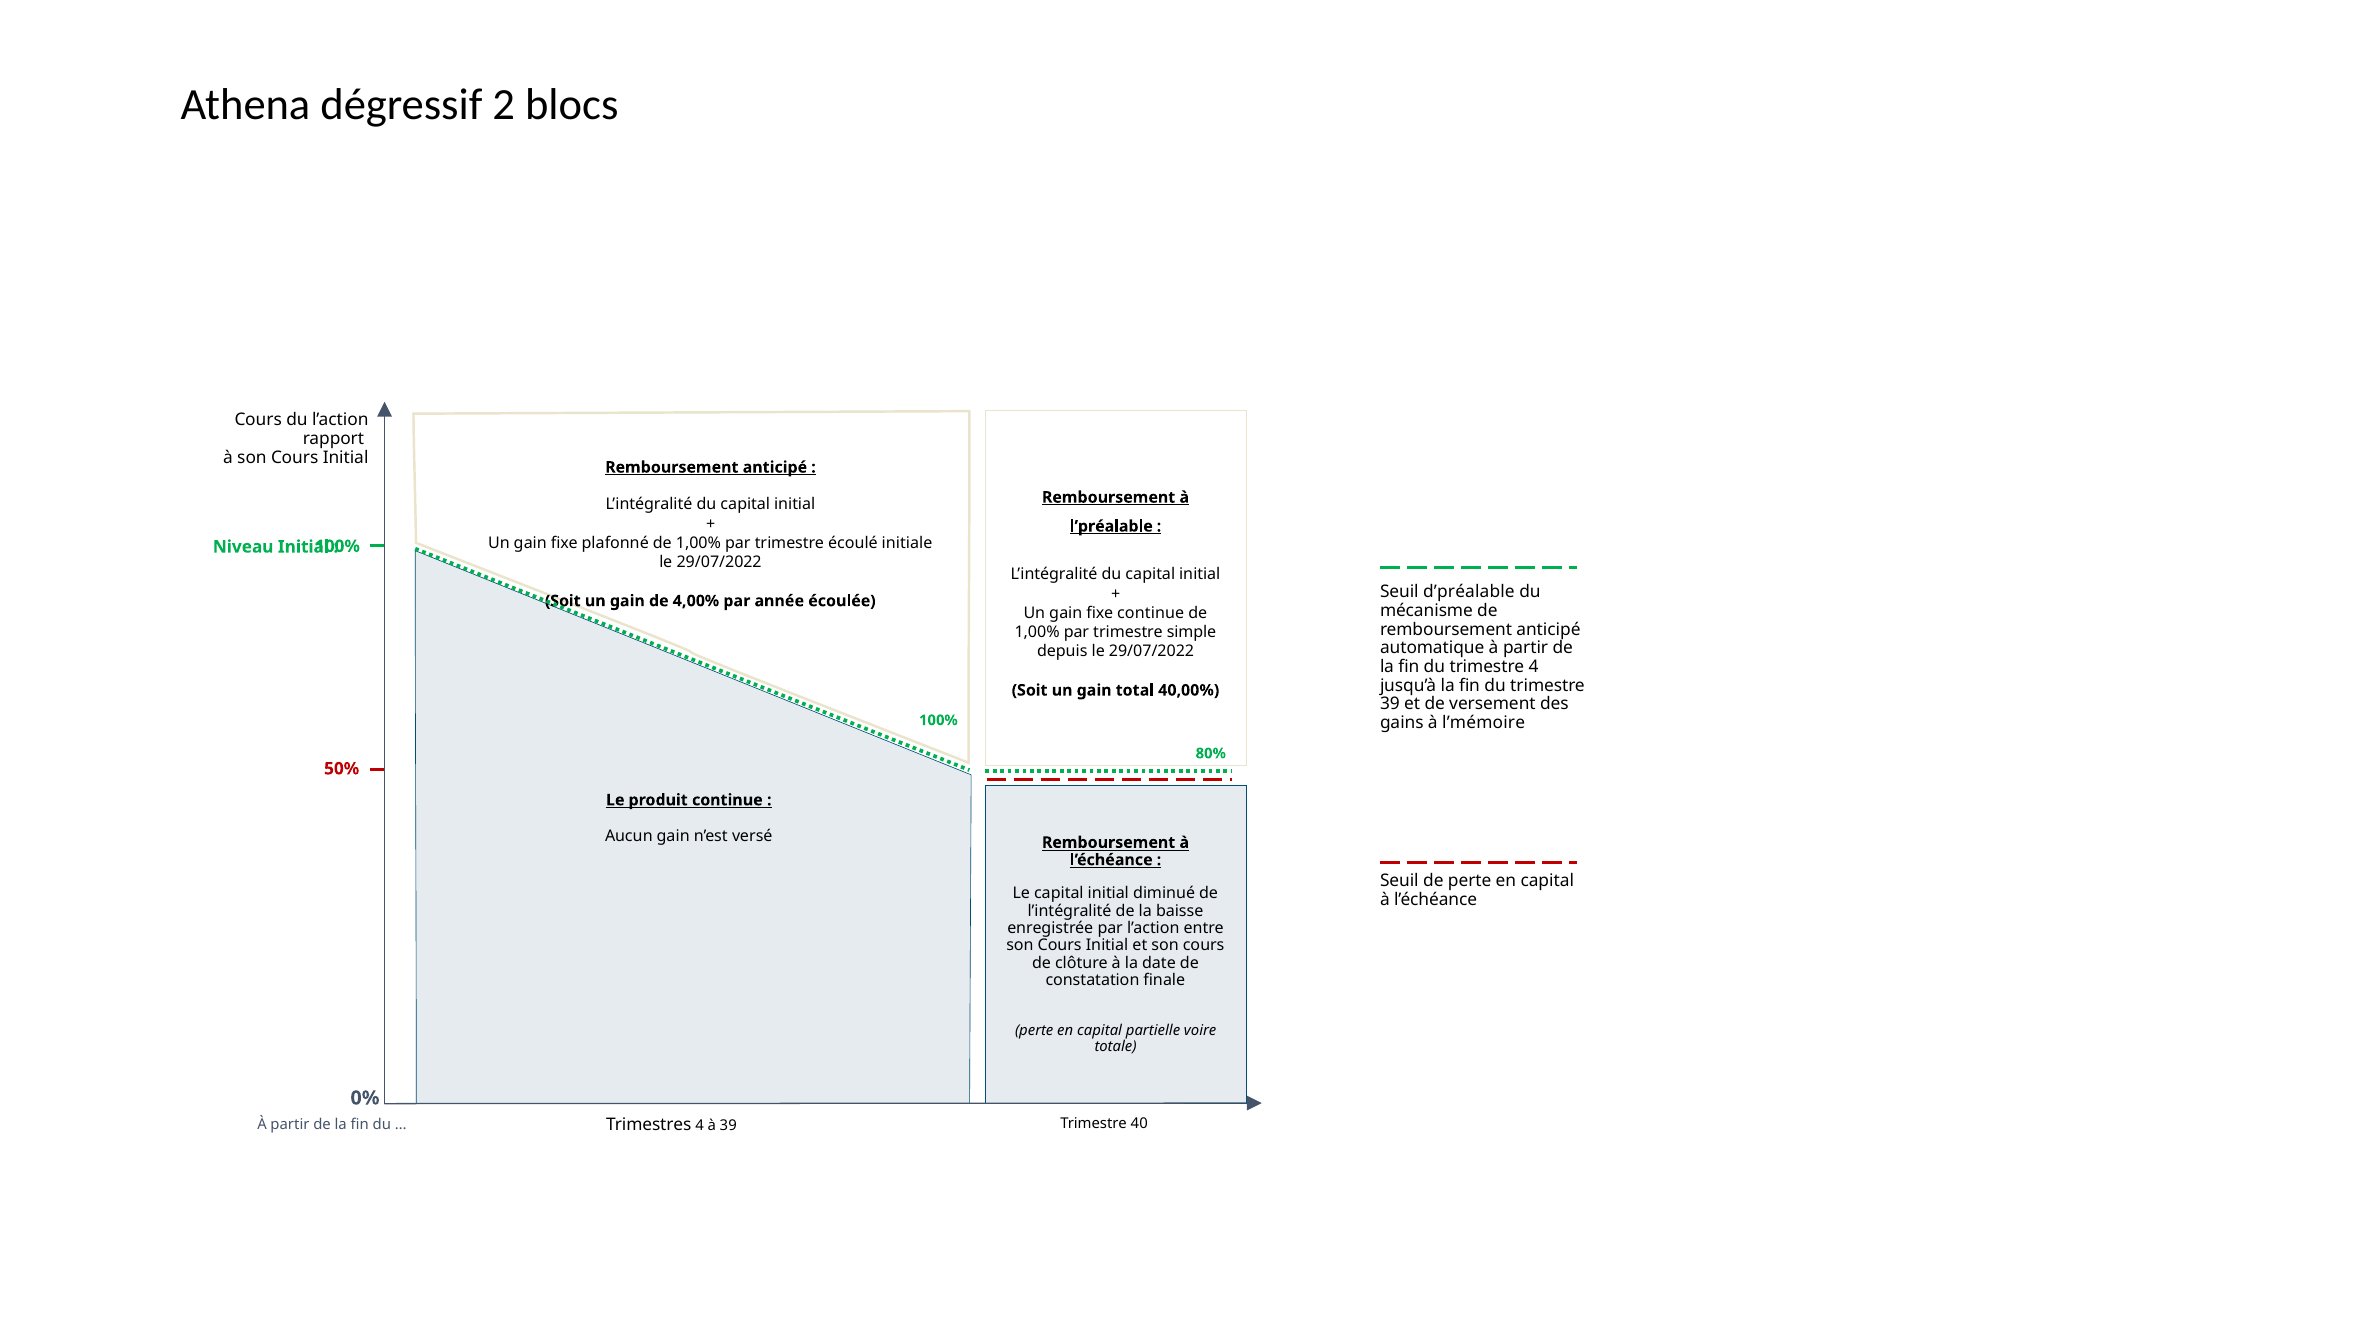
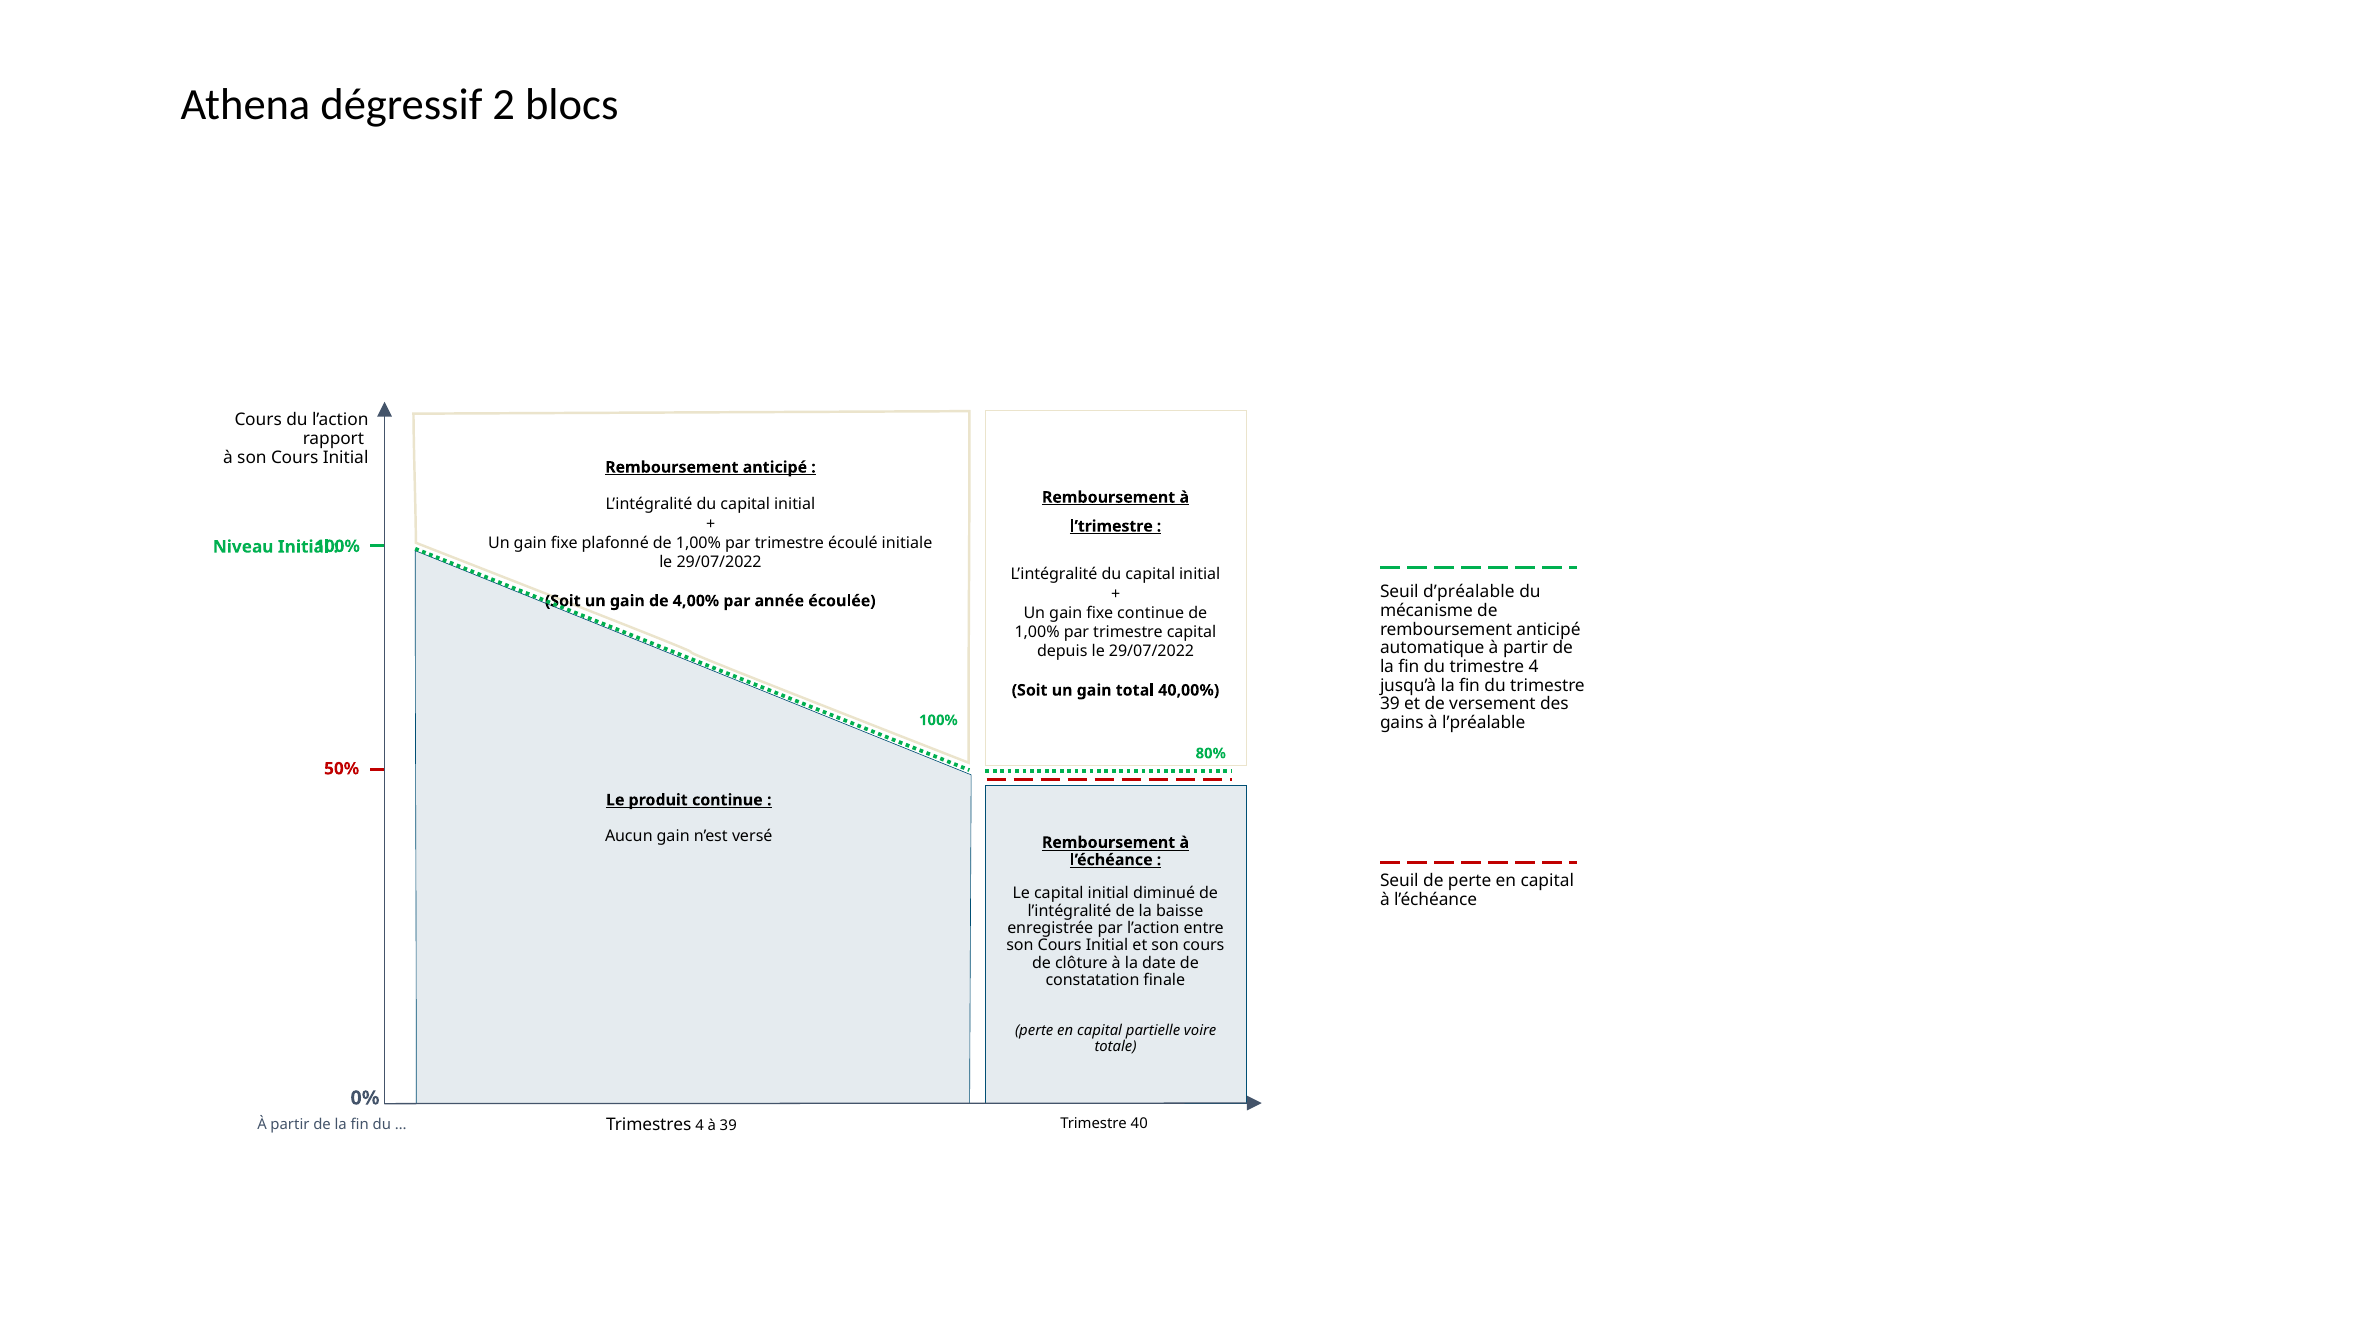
l’préalable: l’préalable -> l’trimestre
trimestre simple: simple -> capital
l’mémoire: l’mémoire -> l’préalable
